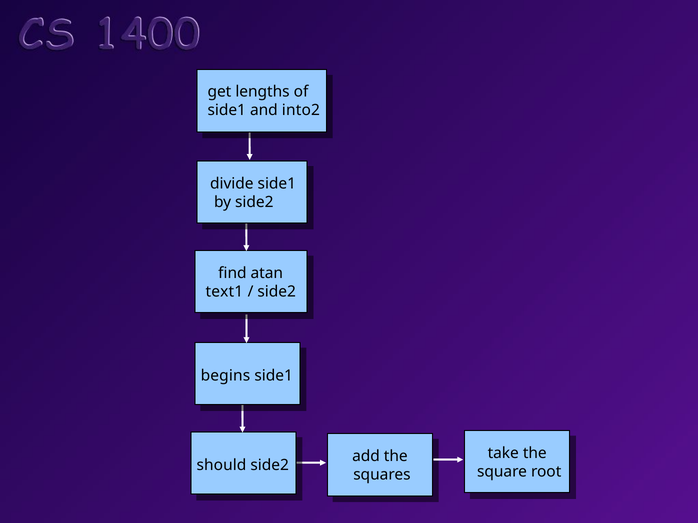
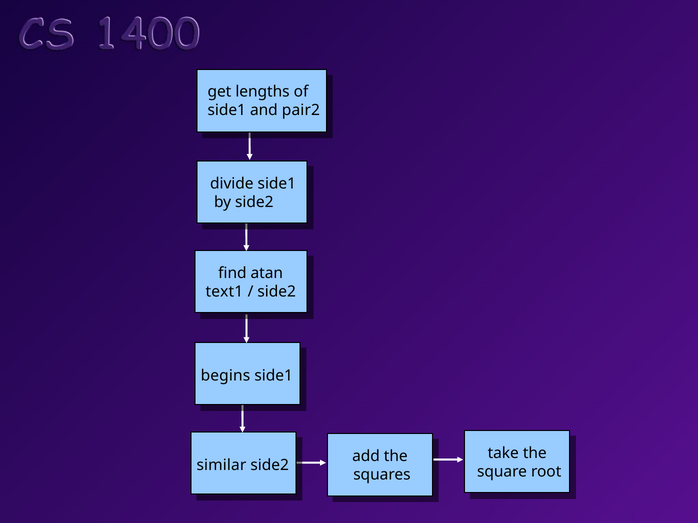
into2: into2 -> pair2
should: should -> similar
